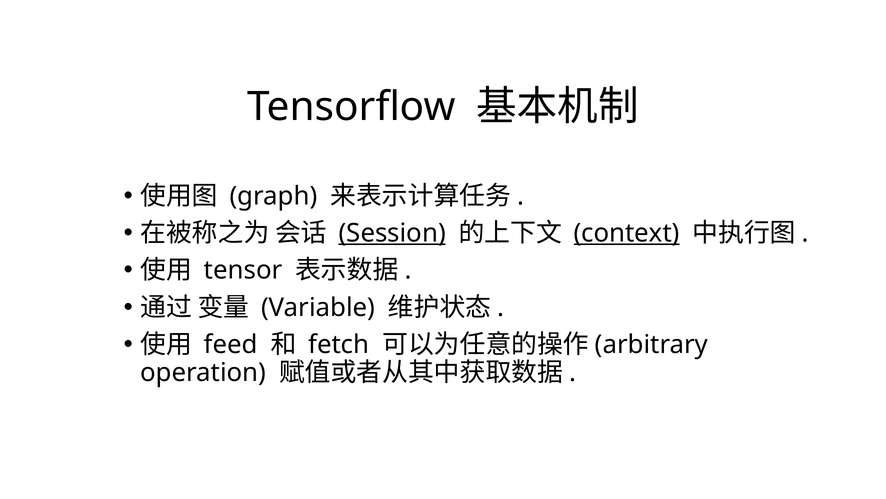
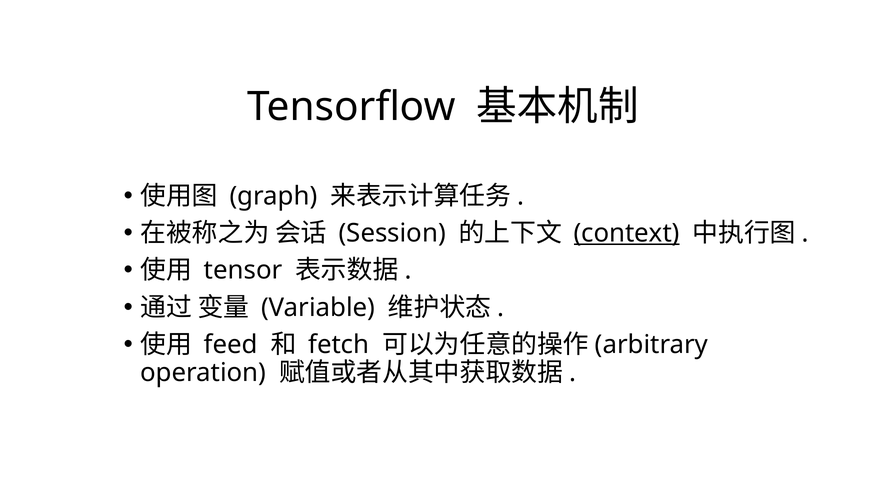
Session underline: present -> none
